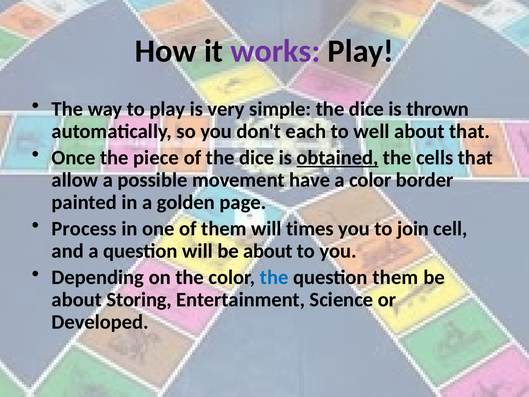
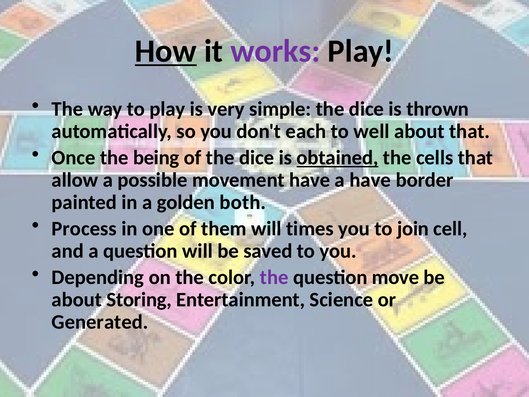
How underline: none -> present
piece: piece -> being
a color: color -> have
page: page -> both
will be about: about -> saved
the at (274, 277) colour: blue -> purple
question them: them -> move
Developed: Developed -> Generated
